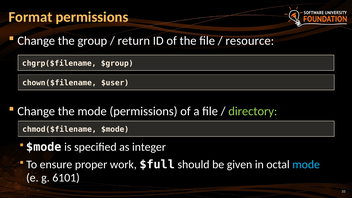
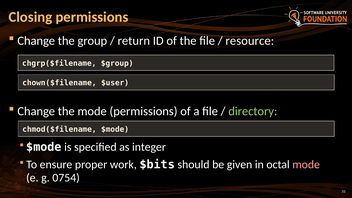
Format: Format -> Closing
$full: $full -> $bits
mode at (306, 165) colour: light blue -> pink
6101: 6101 -> 0754
